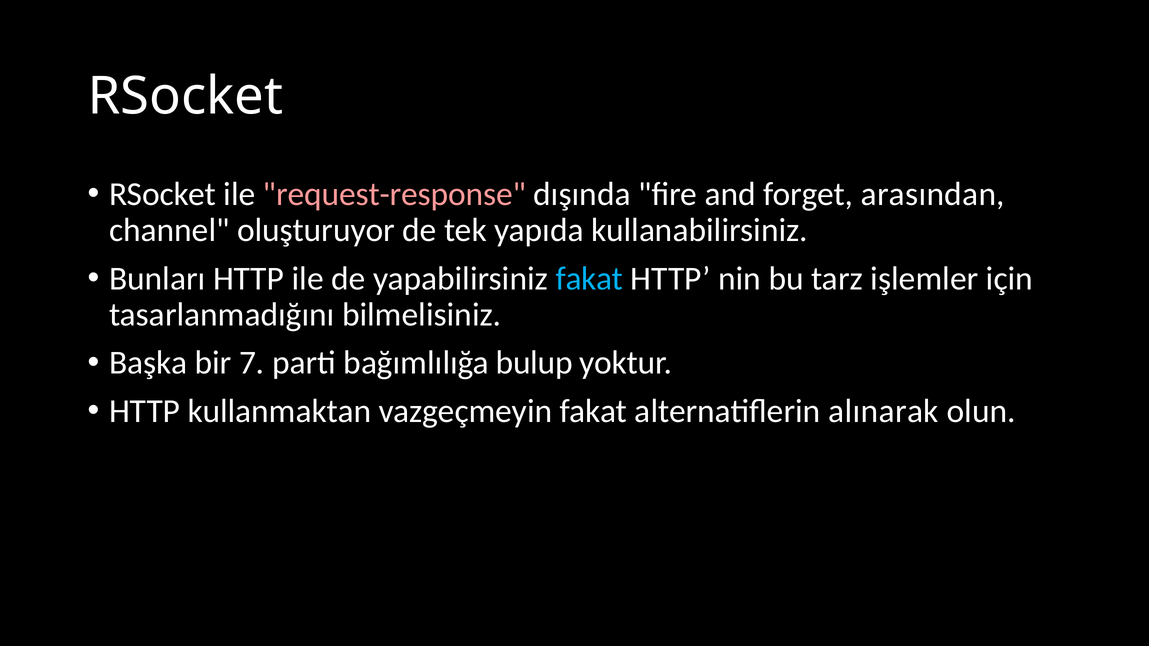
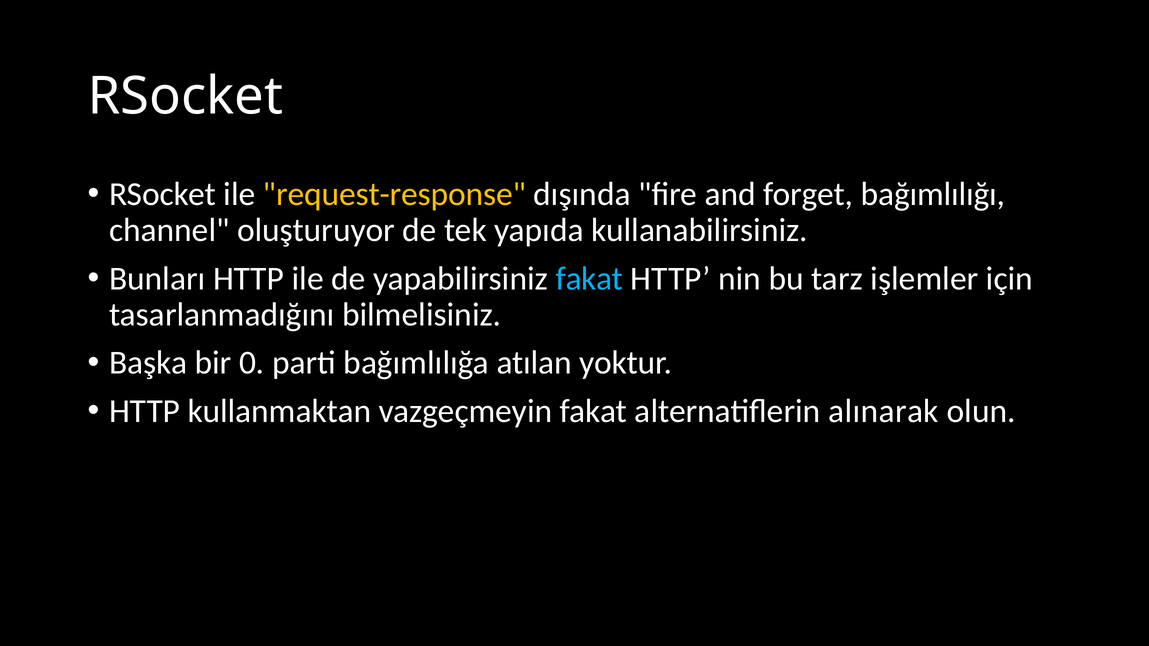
request-response colour: pink -> yellow
arasından: arasından -> bağımlılığı
7: 7 -> 0
bulup: bulup -> atılan
